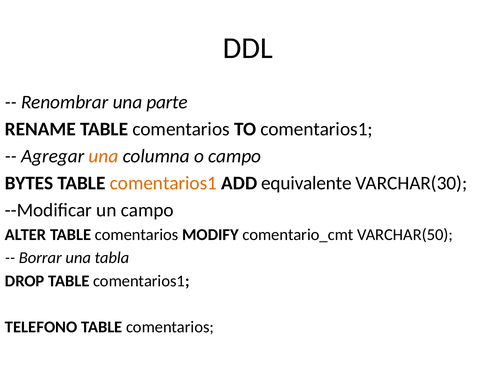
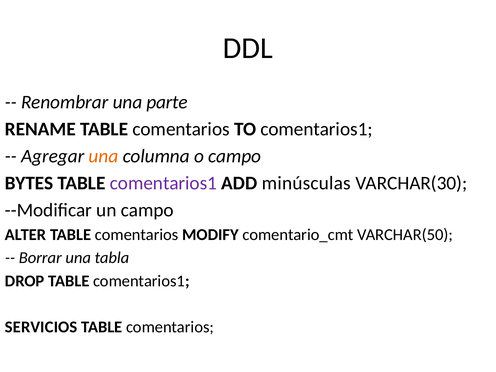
comentarios1 at (163, 183) colour: orange -> purple
equivalente: equivalente -> minúsculas
TELEFONO: TELEFONO -> SERVICIOS
